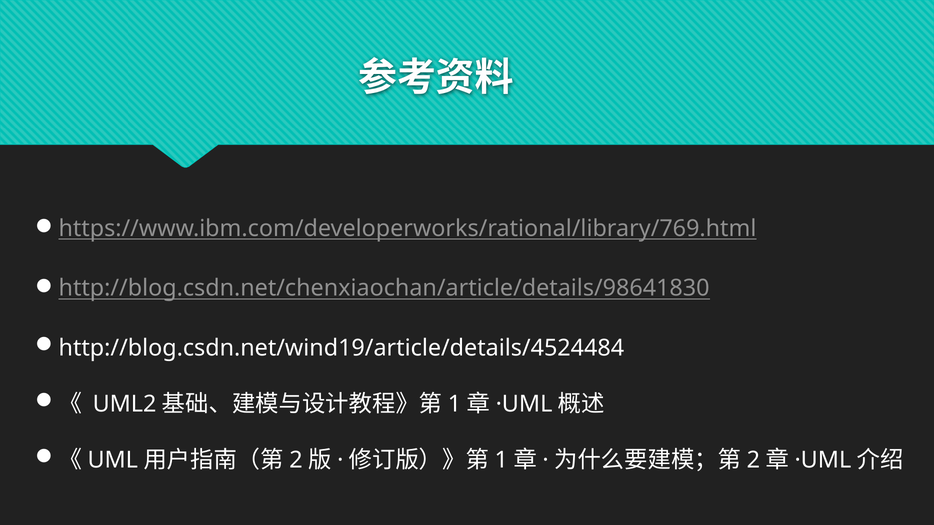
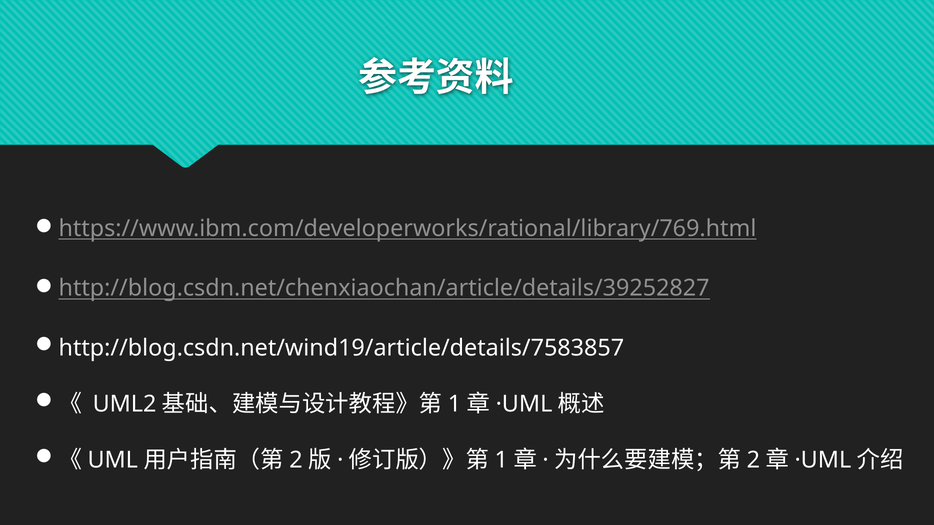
http://blog.csdn.net/chenxiaochan/article/details/98641830: http://blog.csdn.net/chenxiaochan/article/details/98641830 -> http://blog.csdn.net/chenxiaochan/article/details/39252827
http://blog.csdn.net/wind19/article/details/4524484: http://blog.csdn.net/wind19/article/details/4524484 -> http://blog.csdn.net/wind19/article/details/7583857
